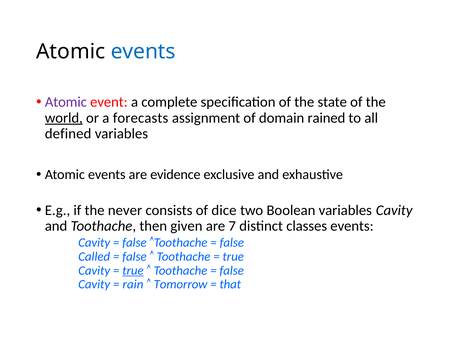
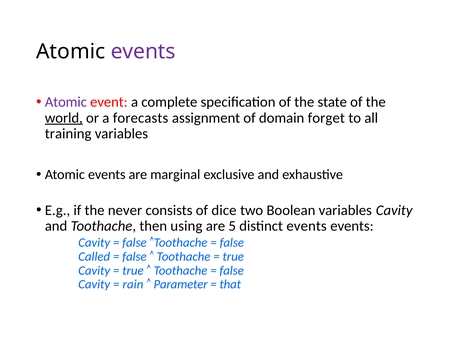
events at (143, 52) colour: blue -> purple
rained: rained -> forget
defined: defined -> training
evidence: evidence -> marginal
given: given -> using
7: 7 -> 5
distinct classes: classes -> events
true at (133, 271) underline: present -> none
Tomorrow: Tomorrow -> Parameter
